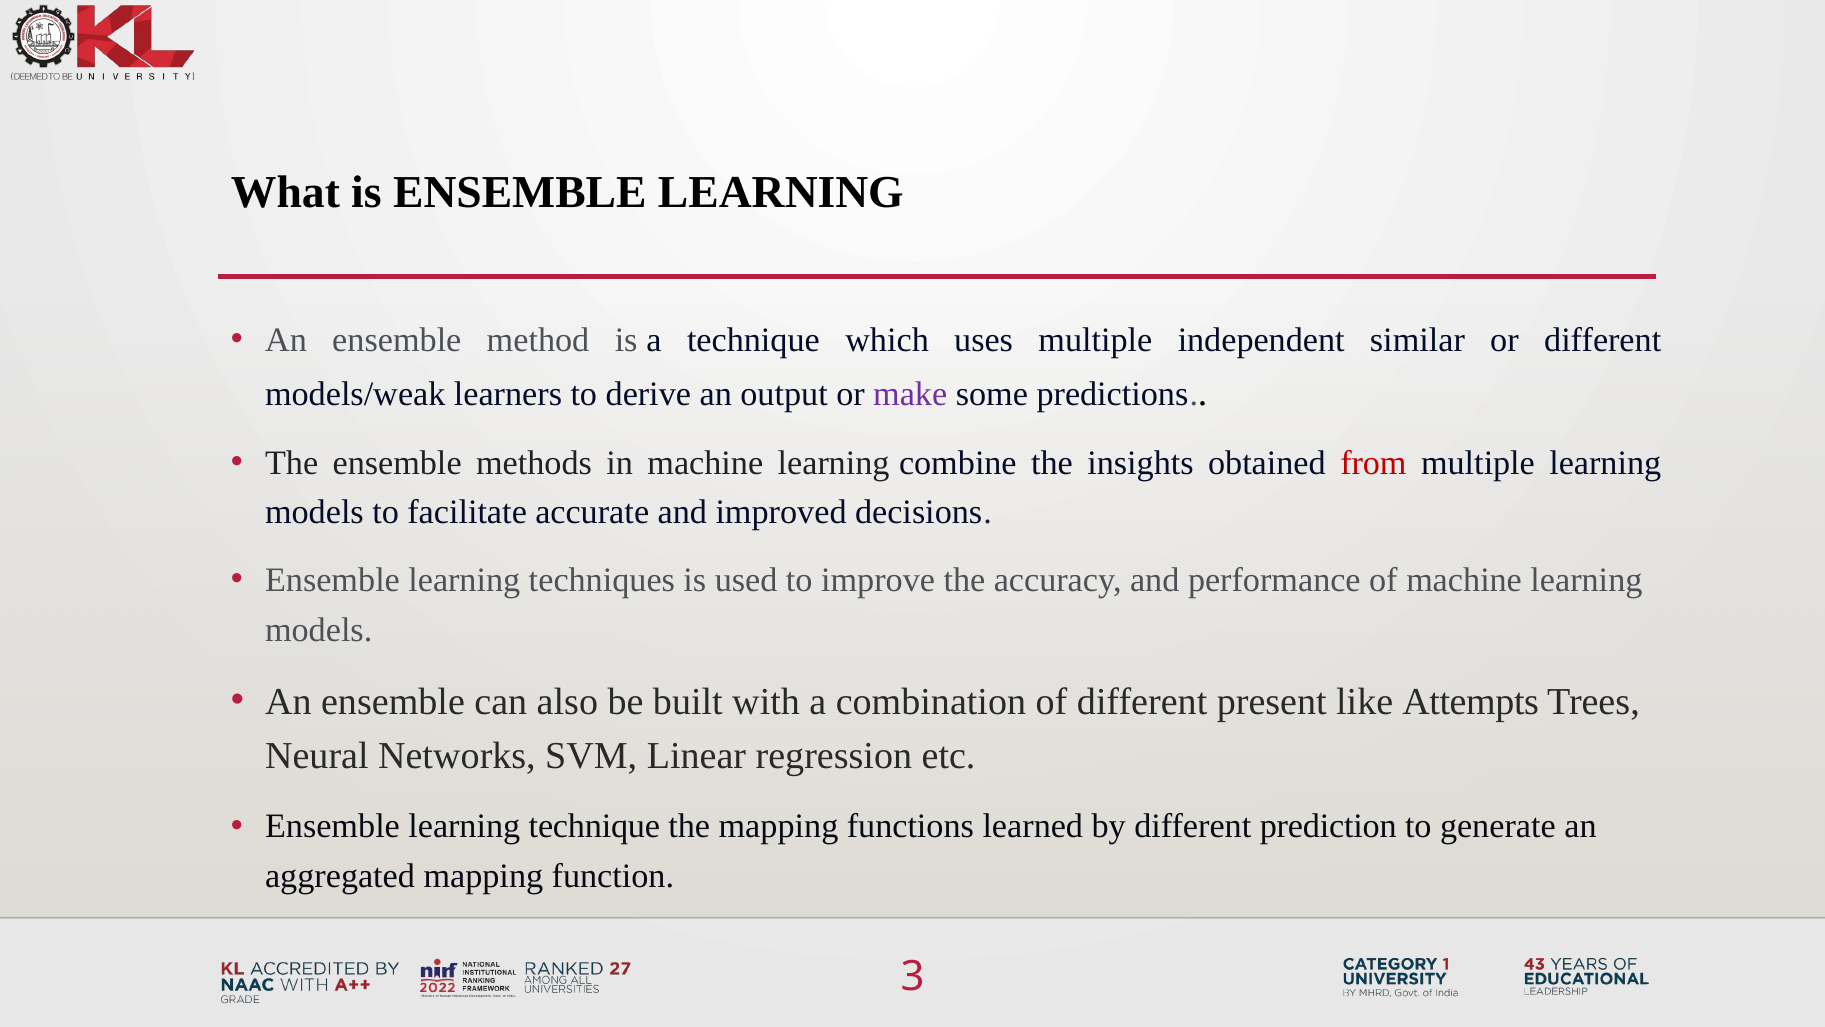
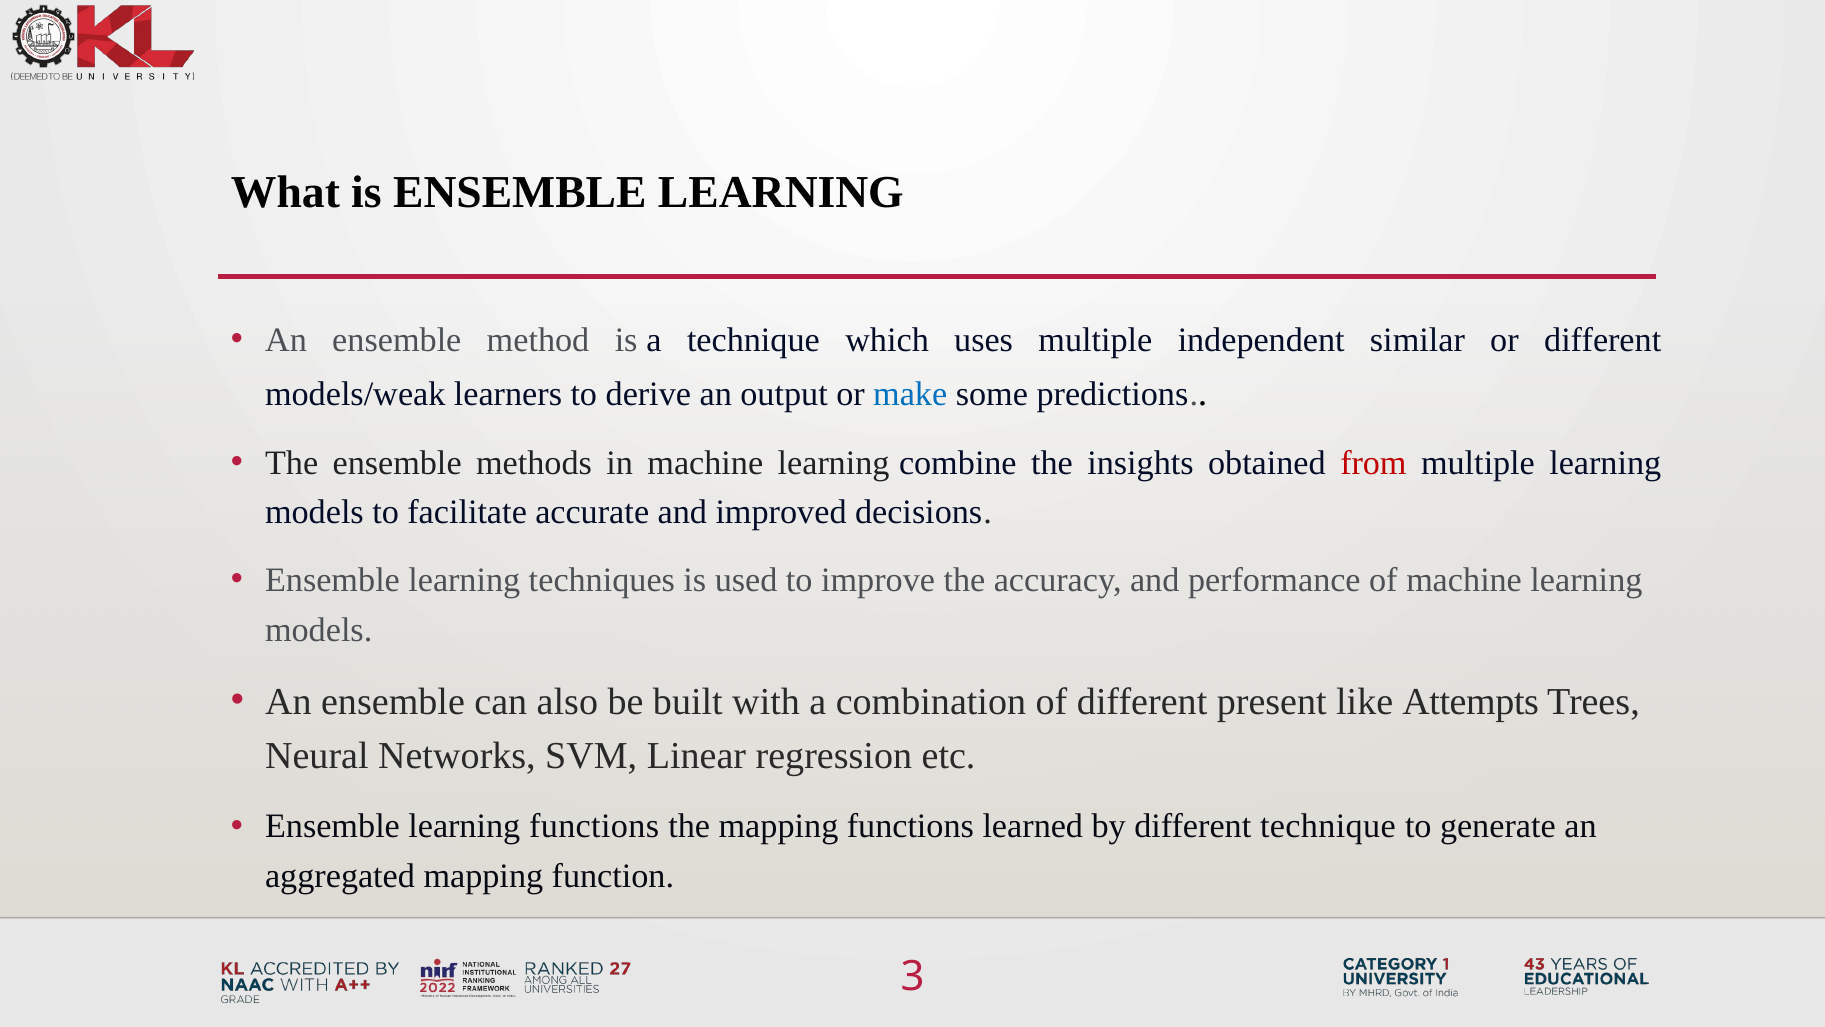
make colour: purple -> blue
learning technique: technique -> functions
different prediction: prediction -> technique
